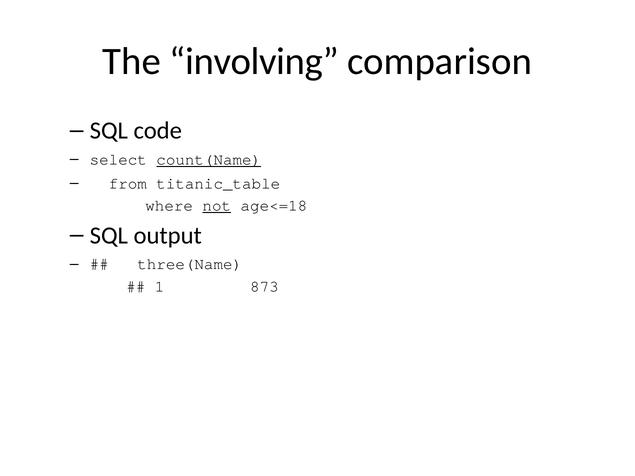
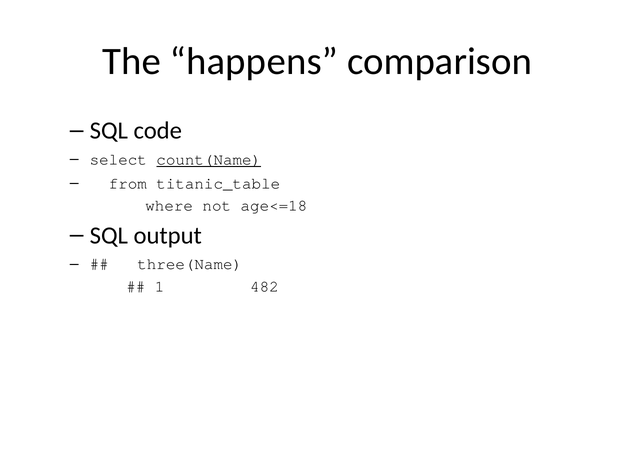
involving: involving -> happens
not underline: present -> none
873: 873 -> 482
